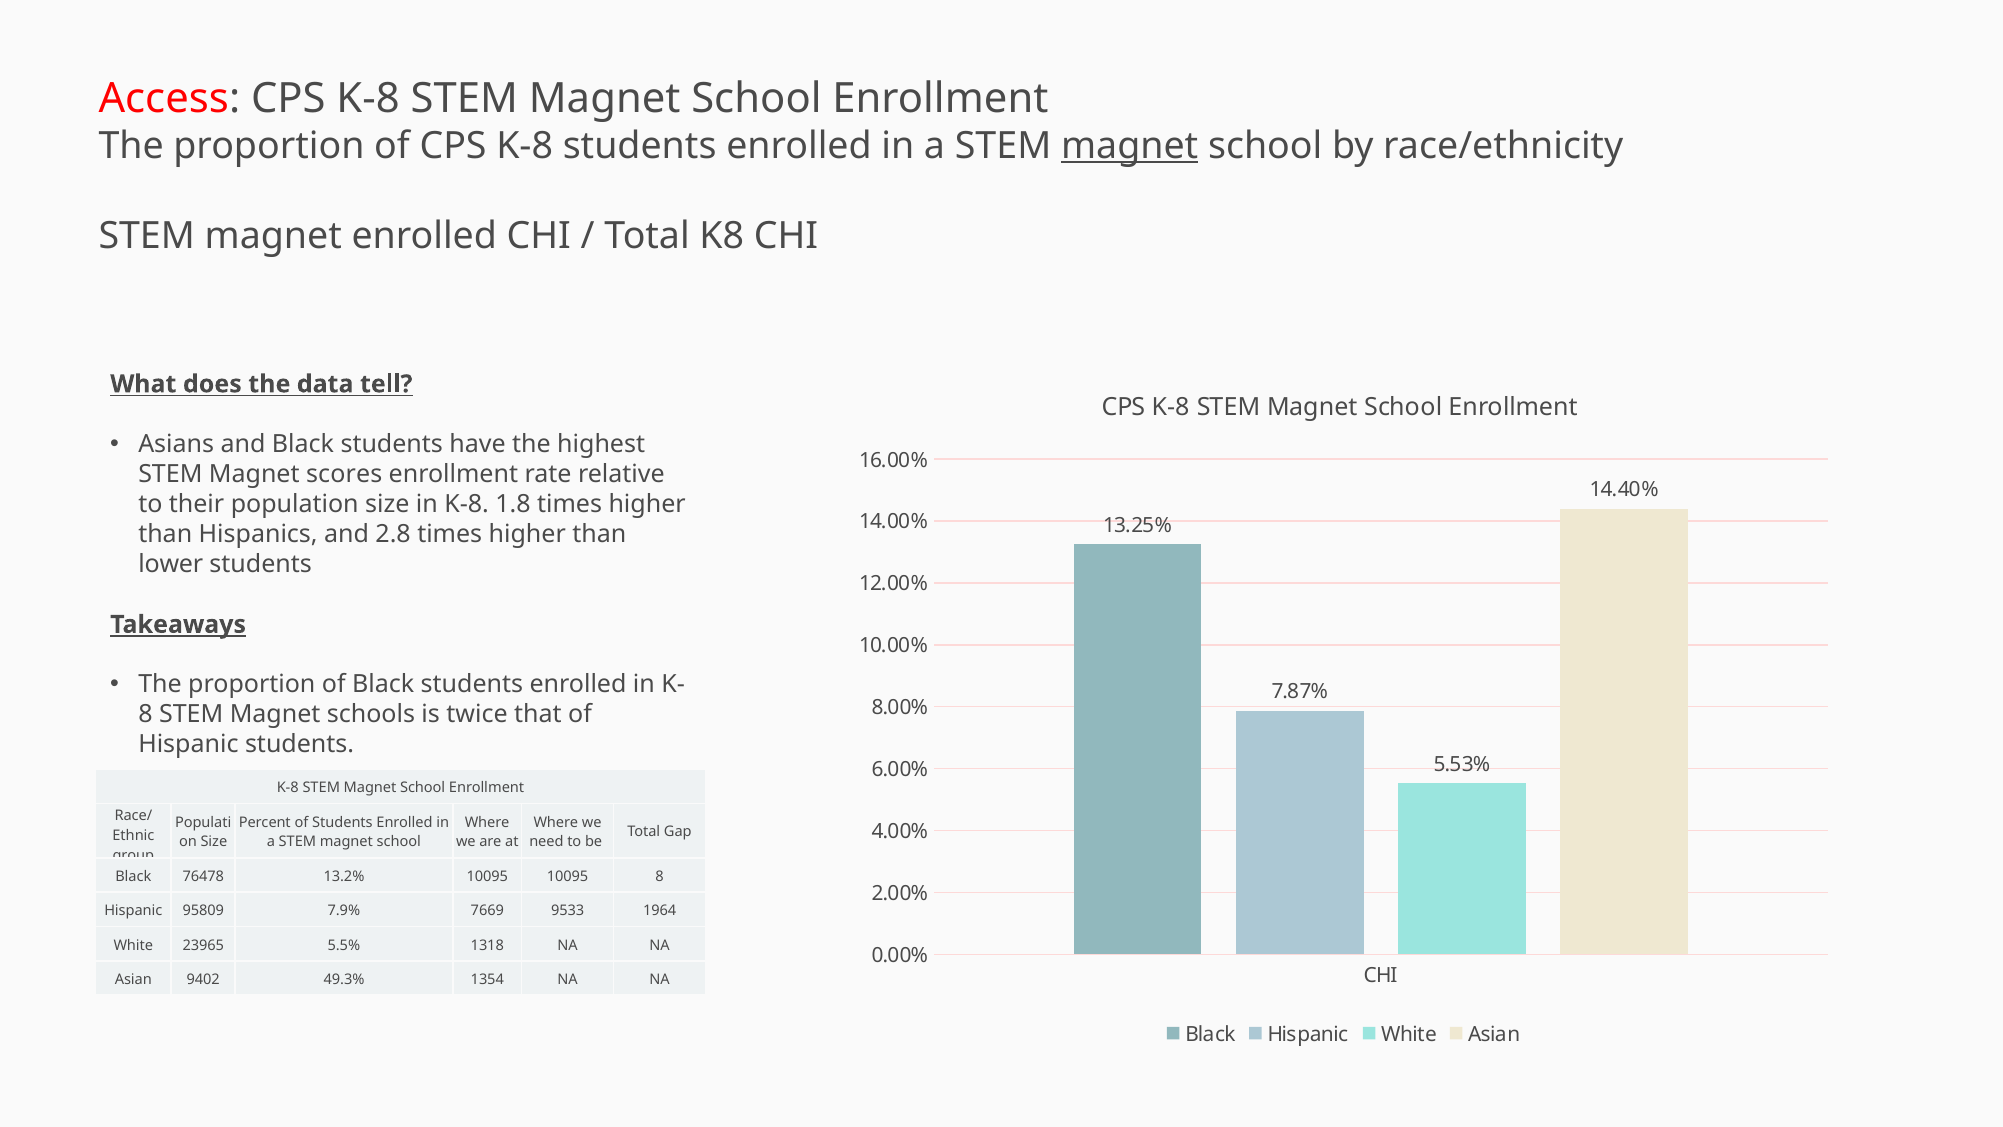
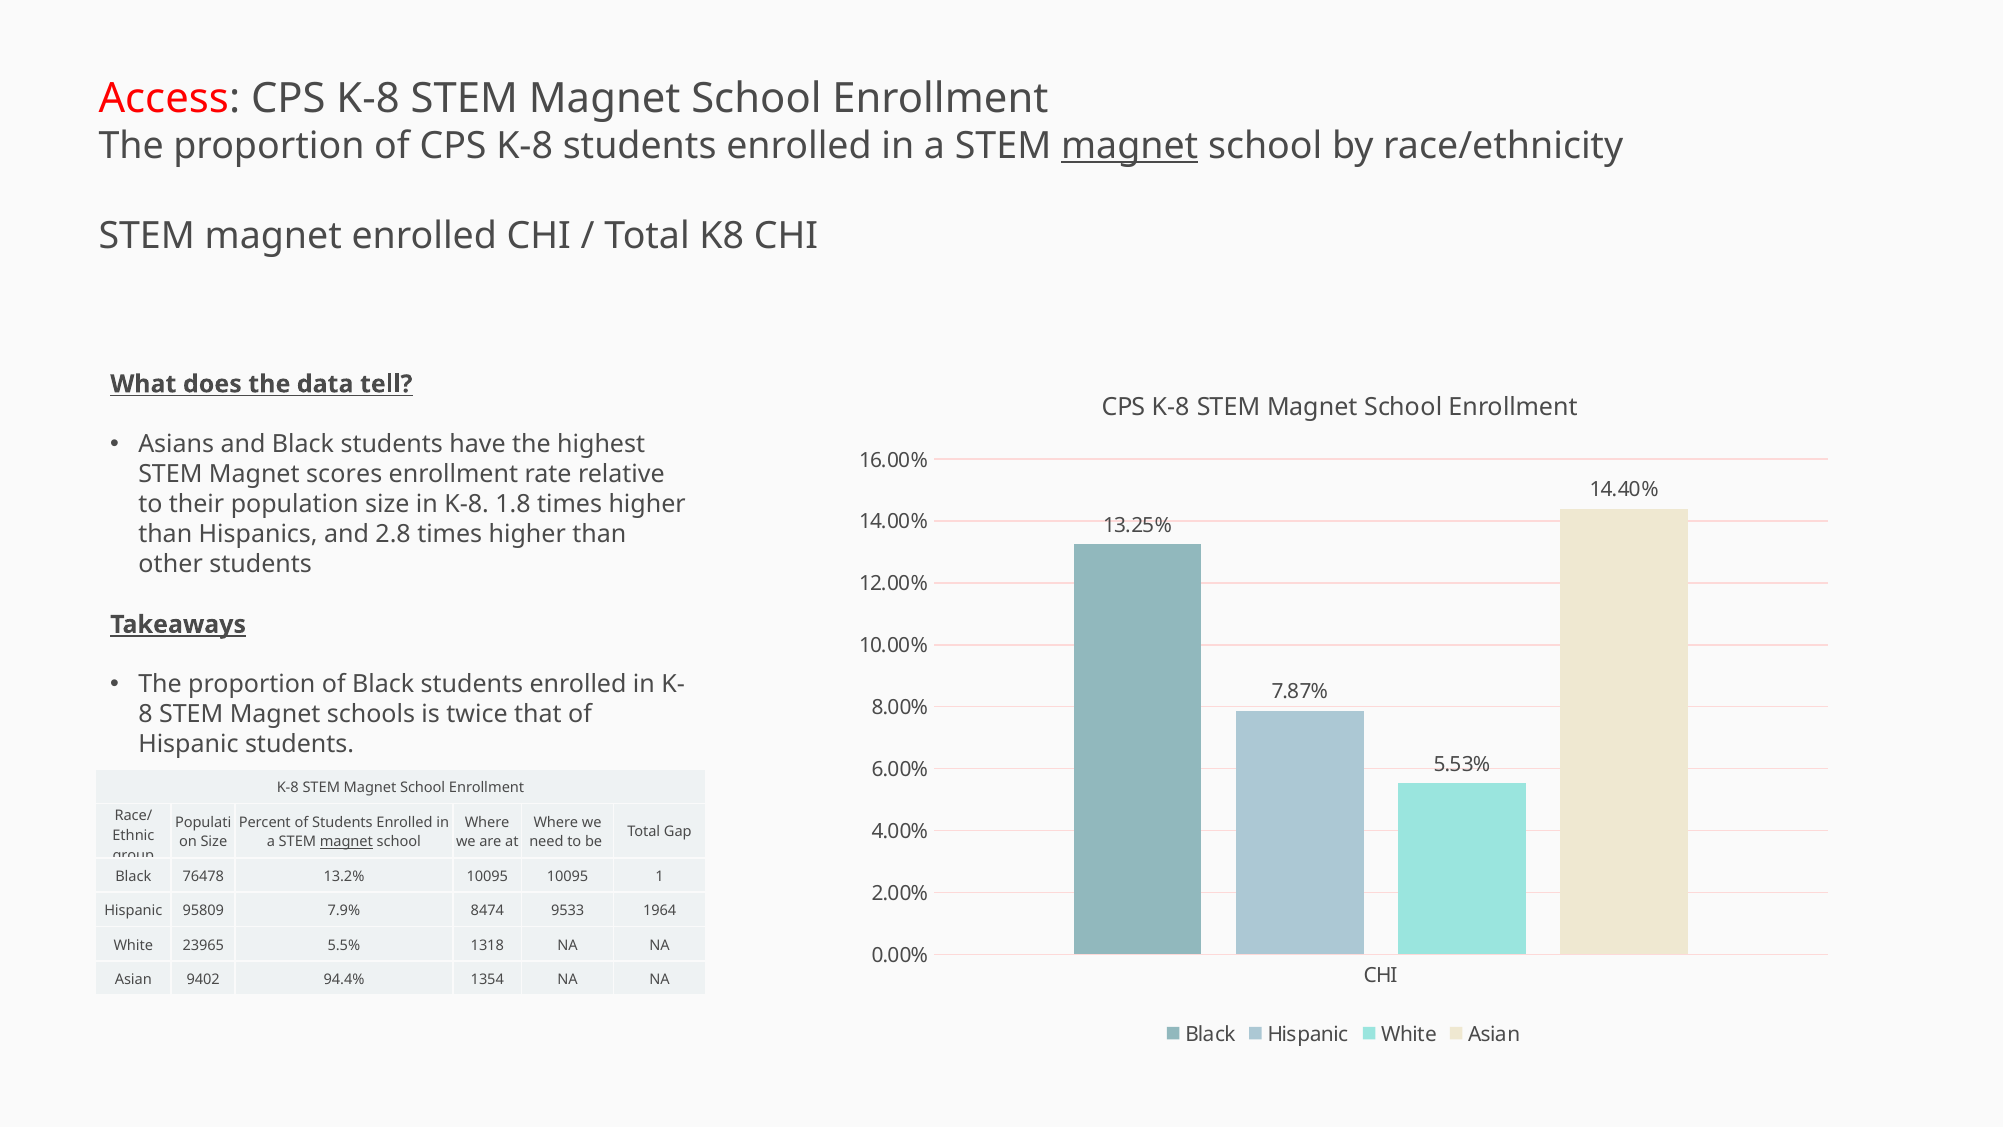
lower: lower -> other
magnet at (346, 842) underline: none -> present
10095 8: 8 -> 1
7669: 7669 -> 8474
49.3%: 49.3% -> 94.4%
